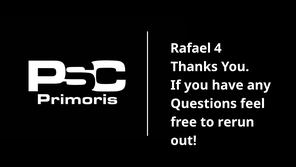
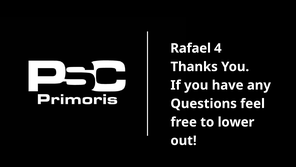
rerun: rerun -> lower
